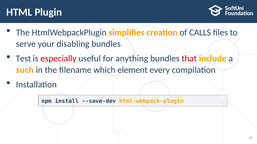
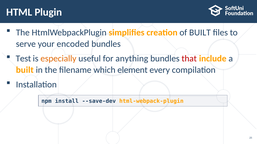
of CALLS: CALLS -> BUILT
disabling: disabling -> encoded
especially colour: red -> orange
such at (25, 70): such -> built
